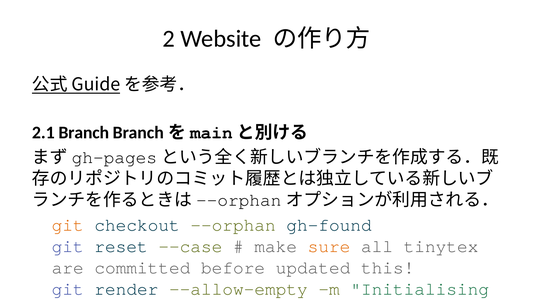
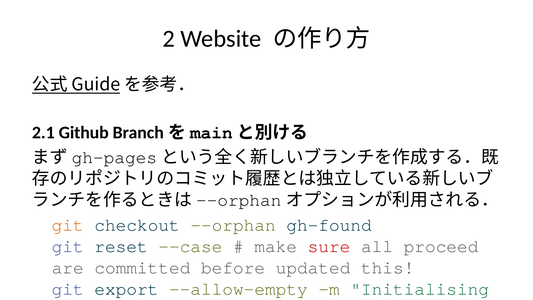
2.1 Branch: Branch -> Github
sure colour: orange -> red
all tinytex: tinytex -> proceed
git render: render -> export
